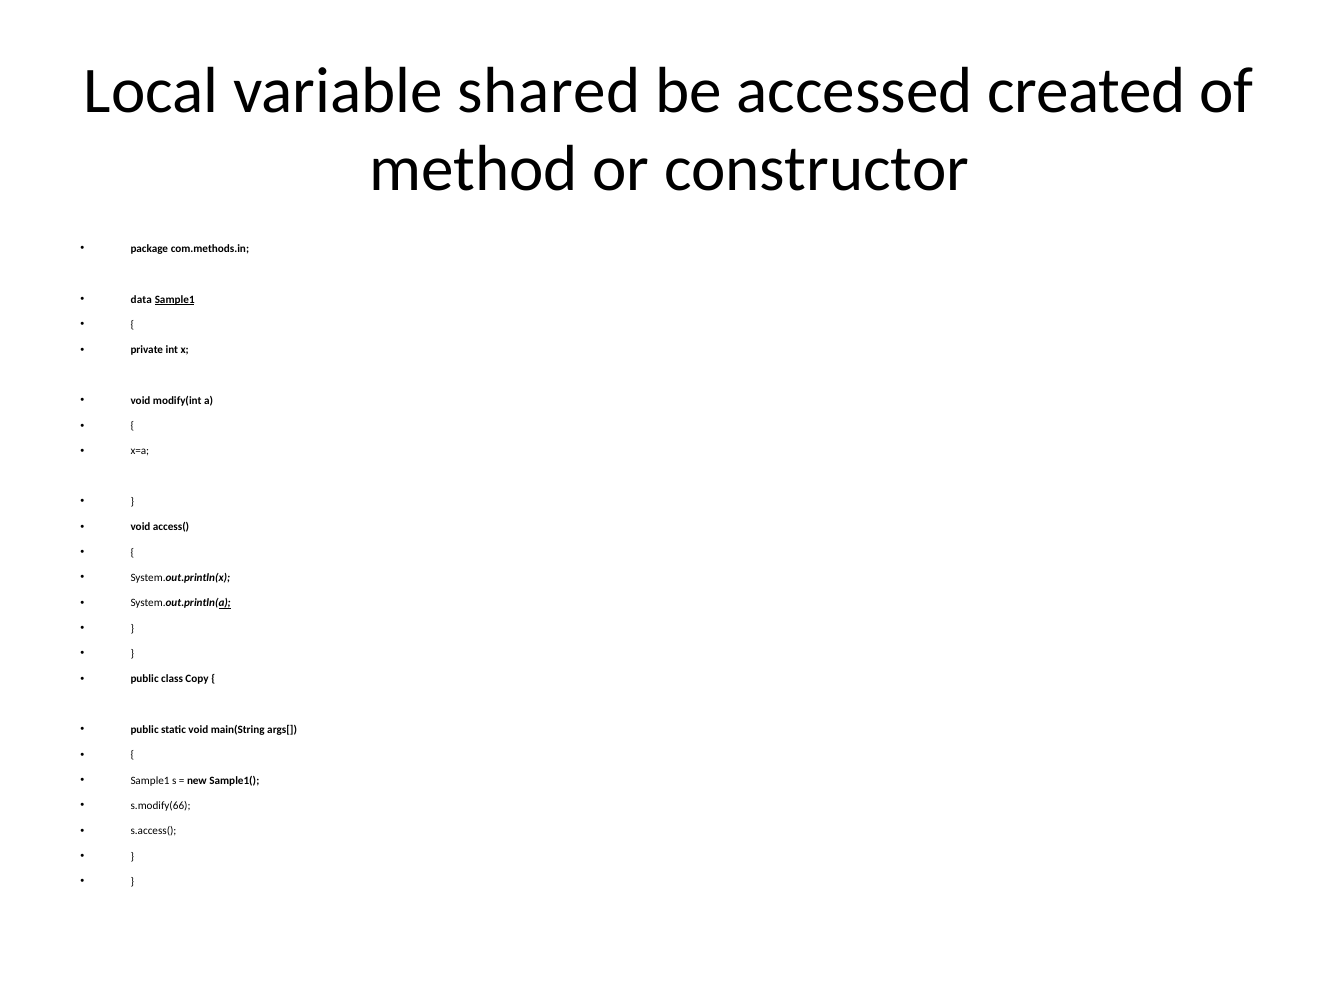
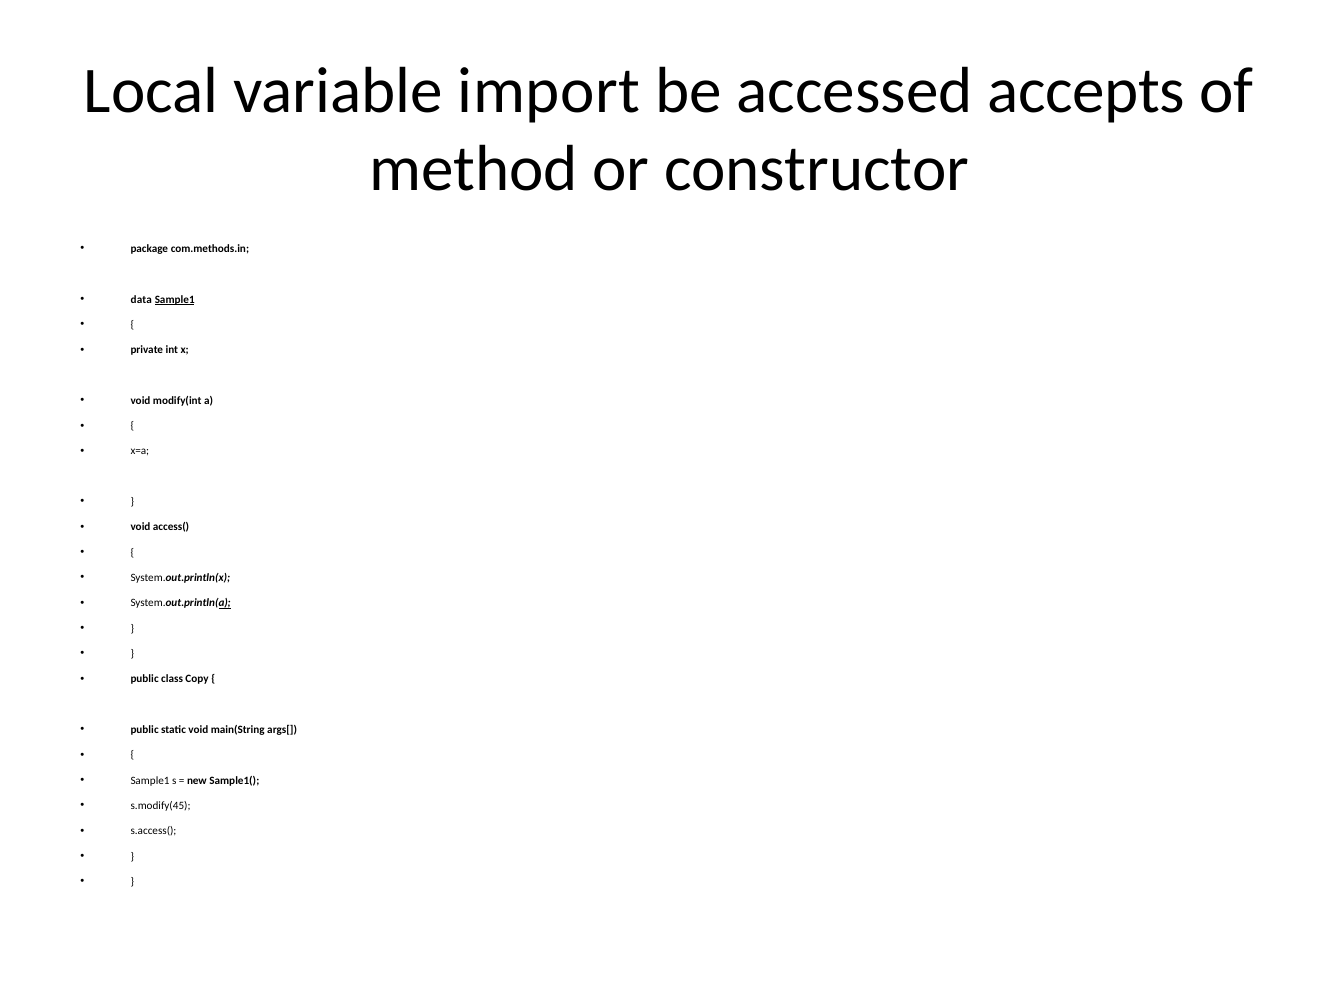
shared: shared -> import
created: created -> accepts
s.modify(66: s.modify(66 -> s.modify(45
